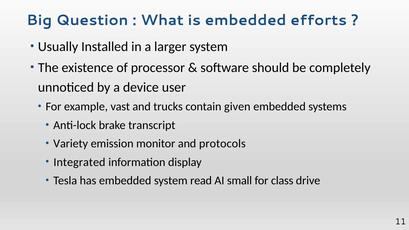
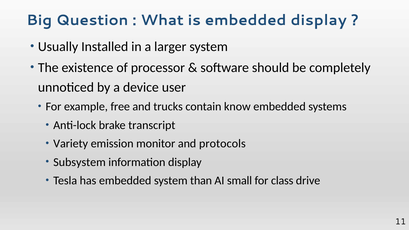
embedded efforts: efforts -> display
vast: vast -> free
given: given -> know
Integrated: Integrated -> Subsystem
read: read -> than
